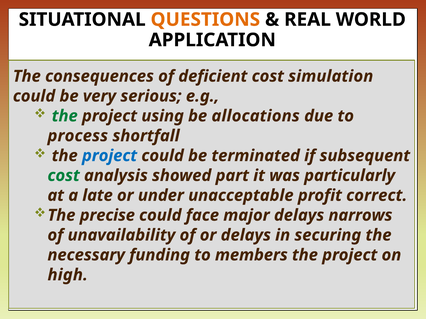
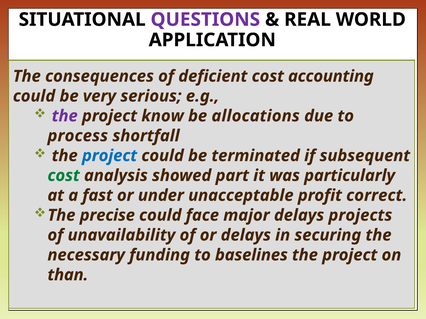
QUESTIONS colour: orange -> purple
simulation: simulation -> accounting
the at (65, 116) colour: green -> purple
using: using -> know
late: late -> fast
narrows: narrows -> projects
members: members -> baselines
high: high -> than
